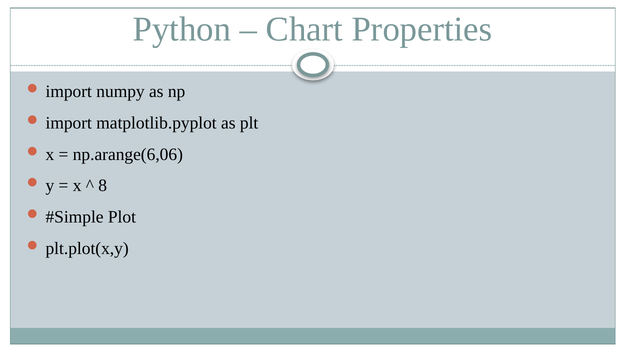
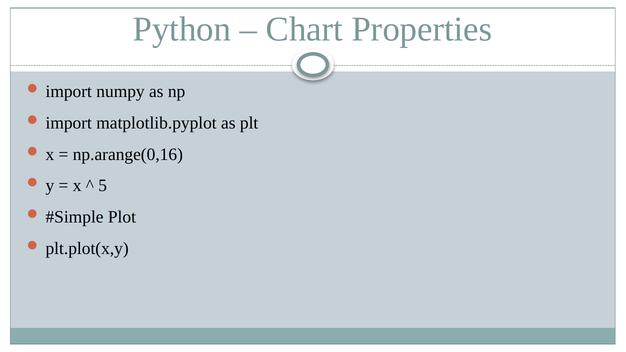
np.arange(6,06: np.arange(6,06 -> np.arange(0,16
8: 8 -> 5
